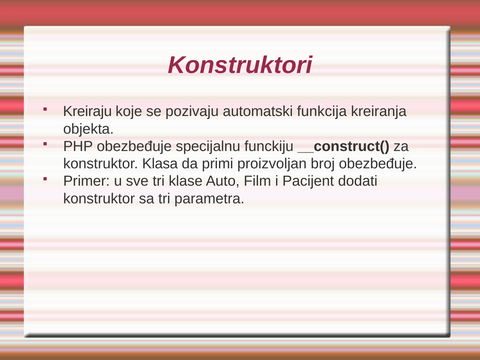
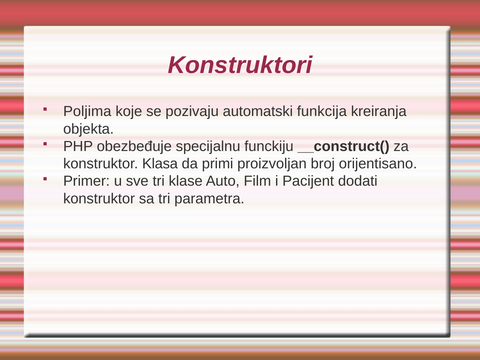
Kreiraju: Kreiraju -> Poljima
broj obezbeđuje: obezbeđuje -> orijentisano
